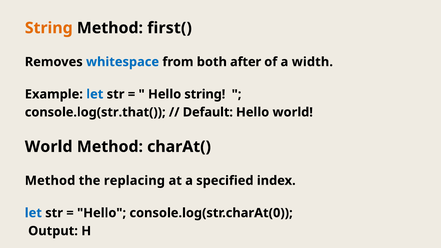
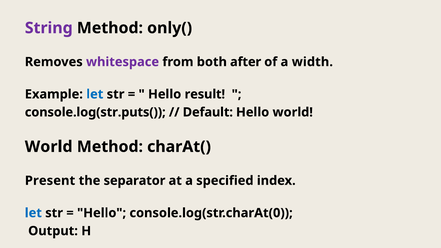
String at (49, 28) colour: orange -> purple
first(: first( -> only(
whitespace colour: blue -> purple
Hello string: string -> result
console.log(str.that(: console.log(str.that( -> console.log(str.puts(
Method at (50, 181): Method -> Present
replacing: replacing -> separator
